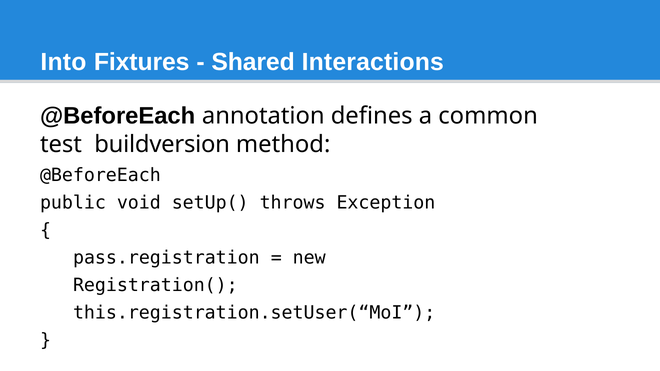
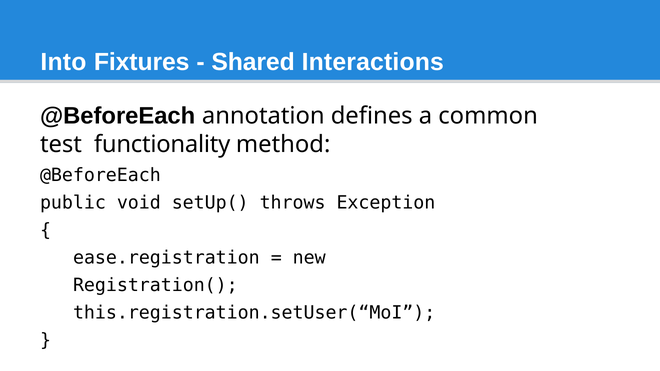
buildversion: buildversion -> functionality
pass.registration: pass.registration -> ease.registration
